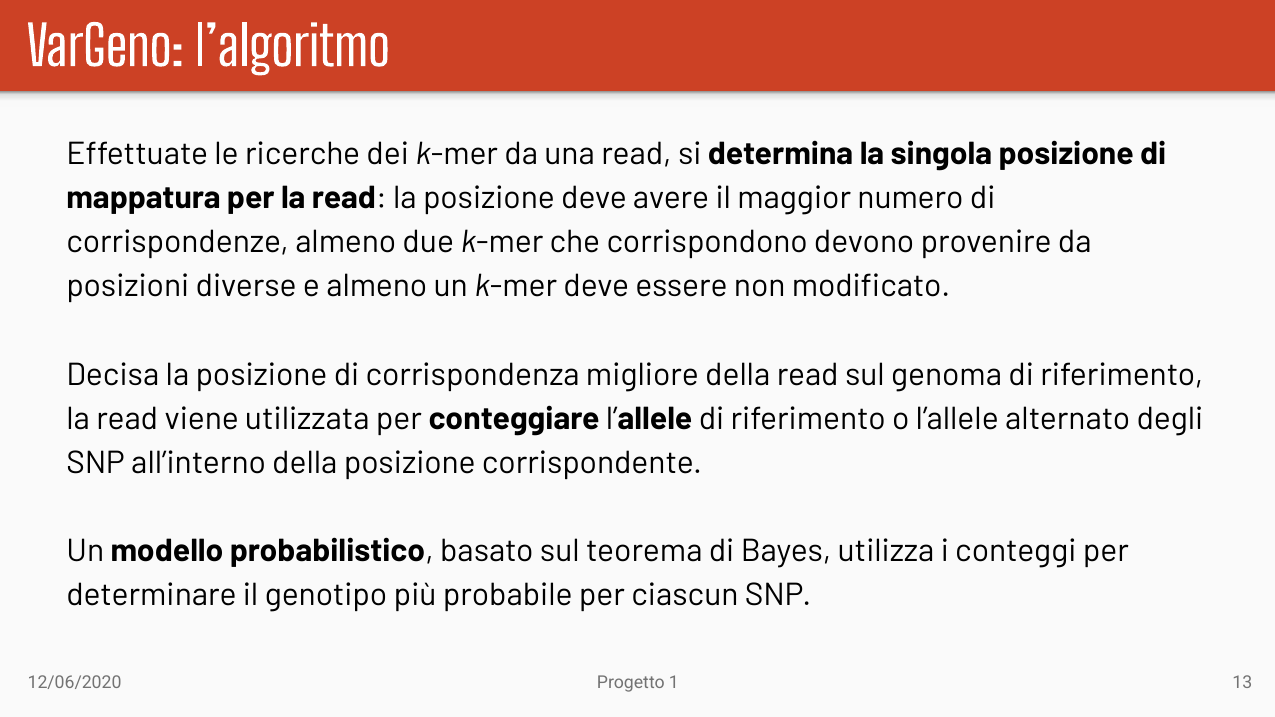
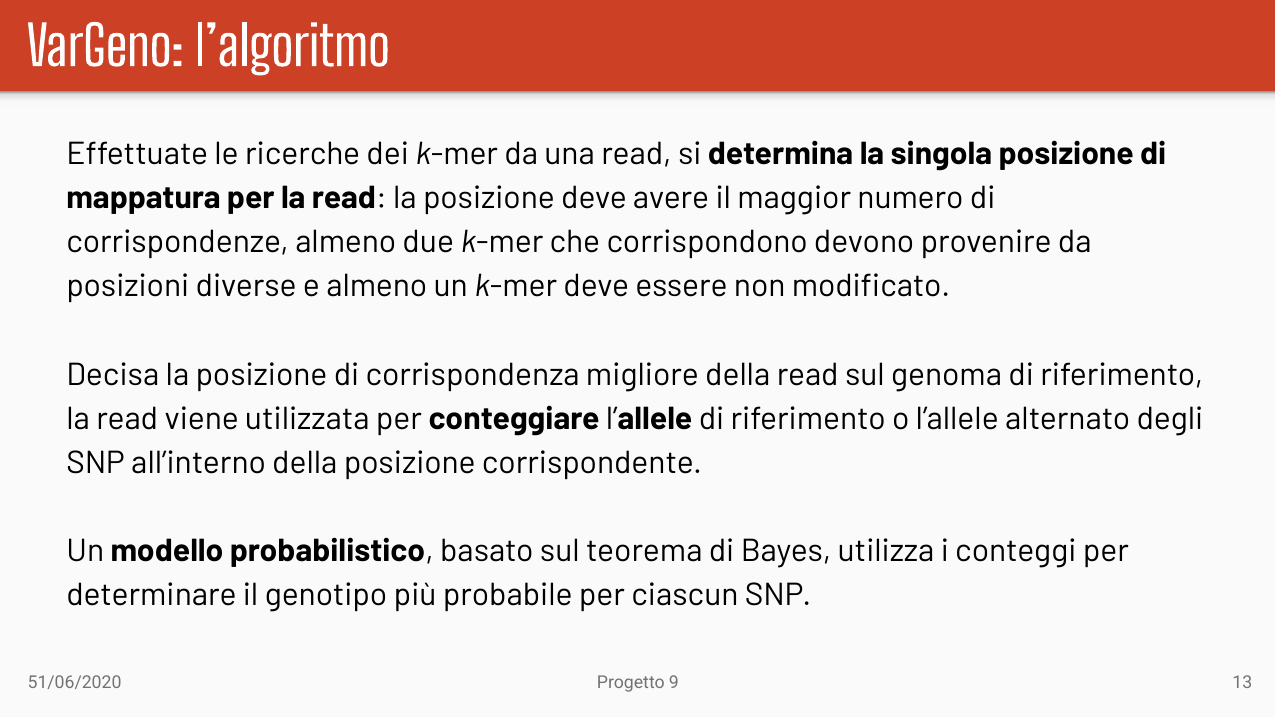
12/06/2020: 12/06/2020 -> 51/06/2020
1: 1 -> 9
